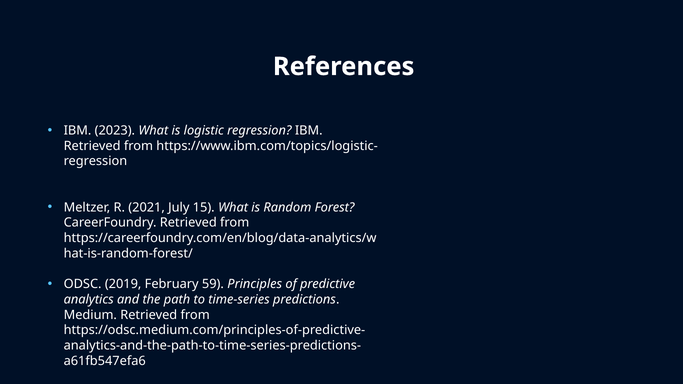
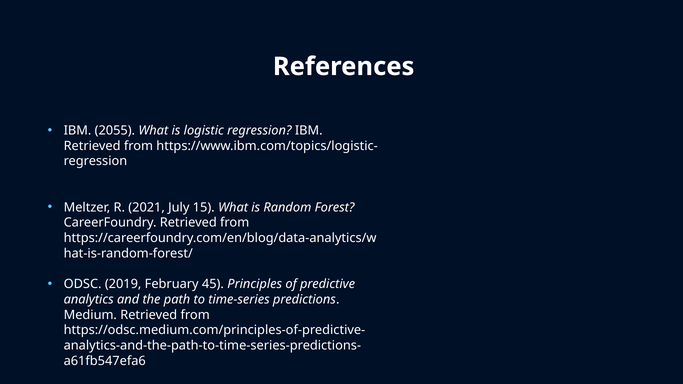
2023: 2023 -> 2055
59: 59 -> 45
